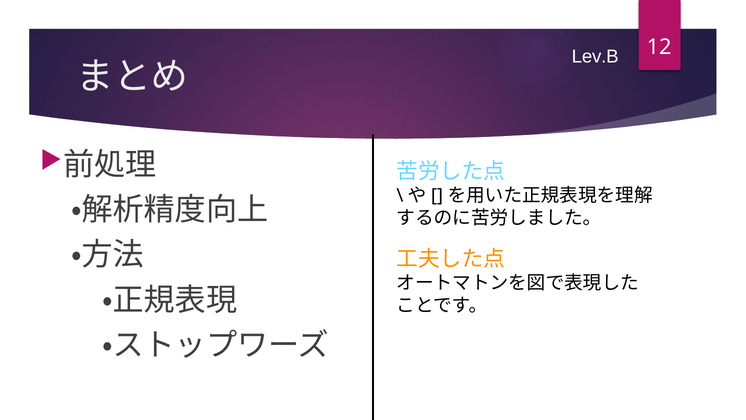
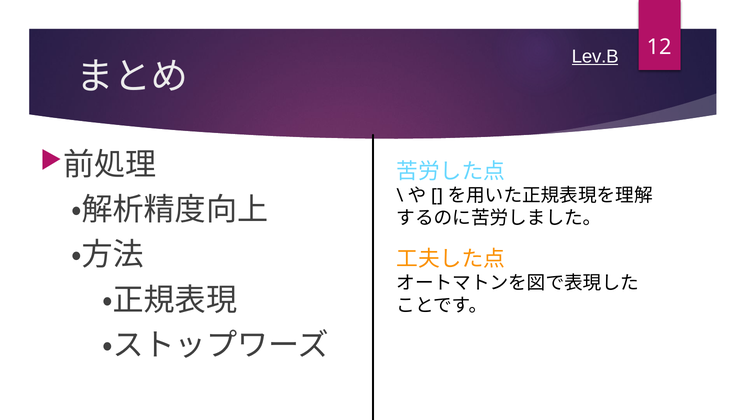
Lev.B underline: none -> present
